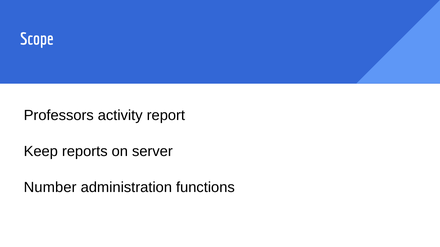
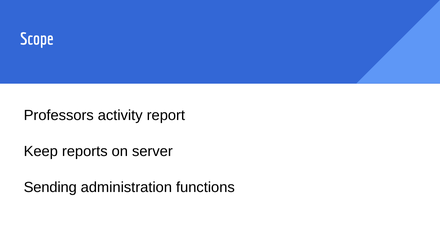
Number: Number -> Sending
